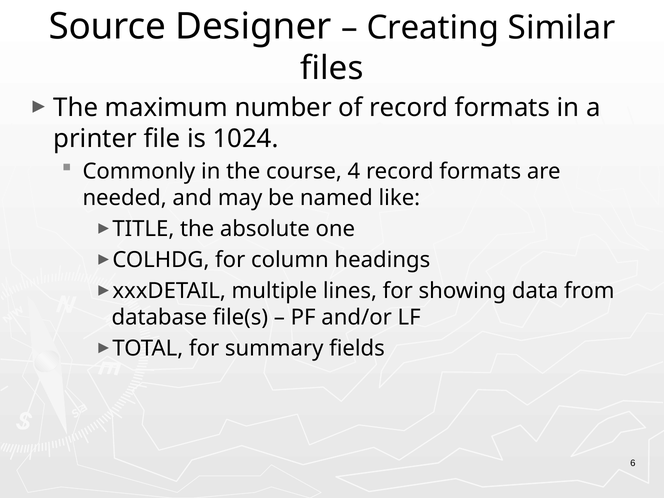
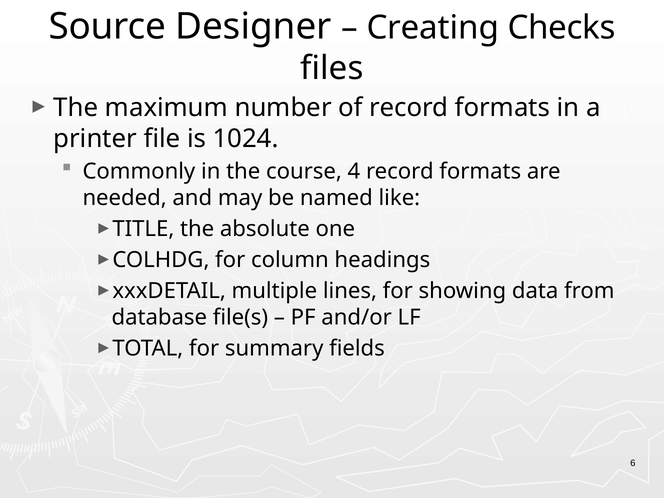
Similar: Similar -> Checks
